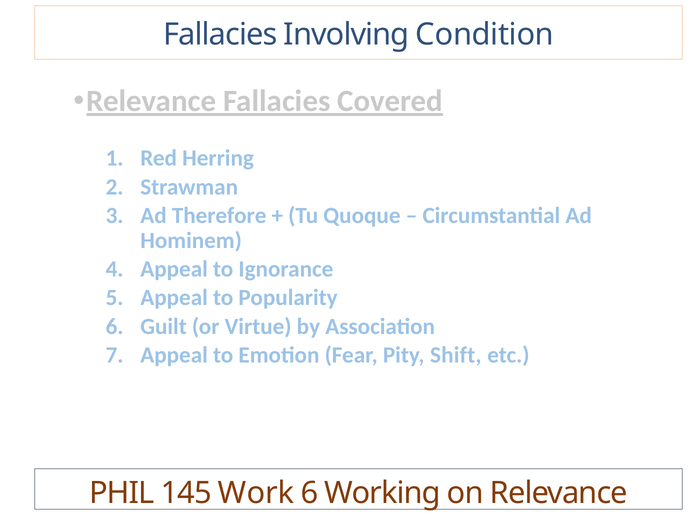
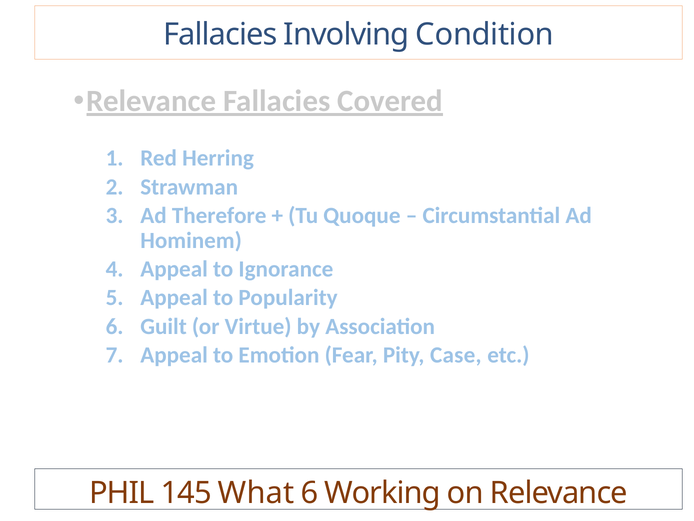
Shift: Shift -> Case
Work: Work -> What
